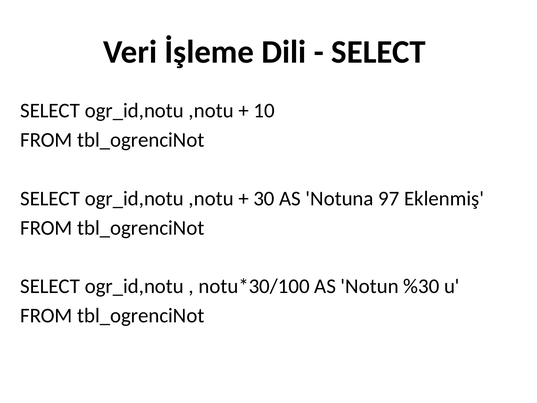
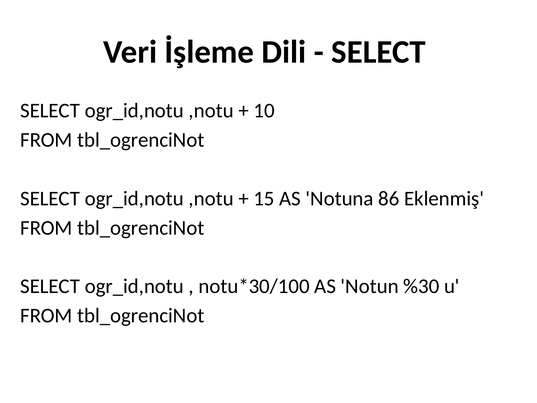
30: 30 -> 15
97: 97 -> 86
